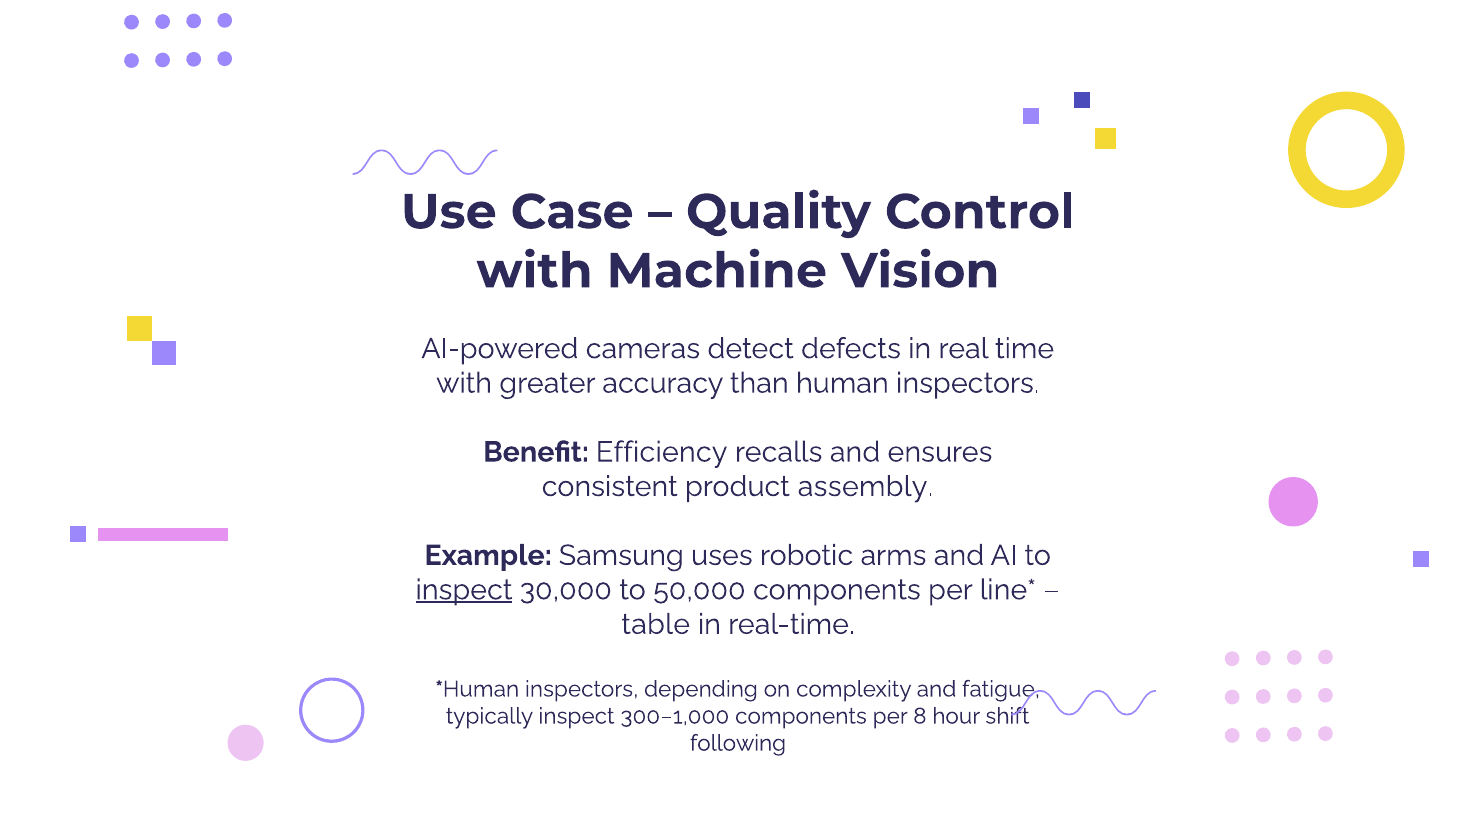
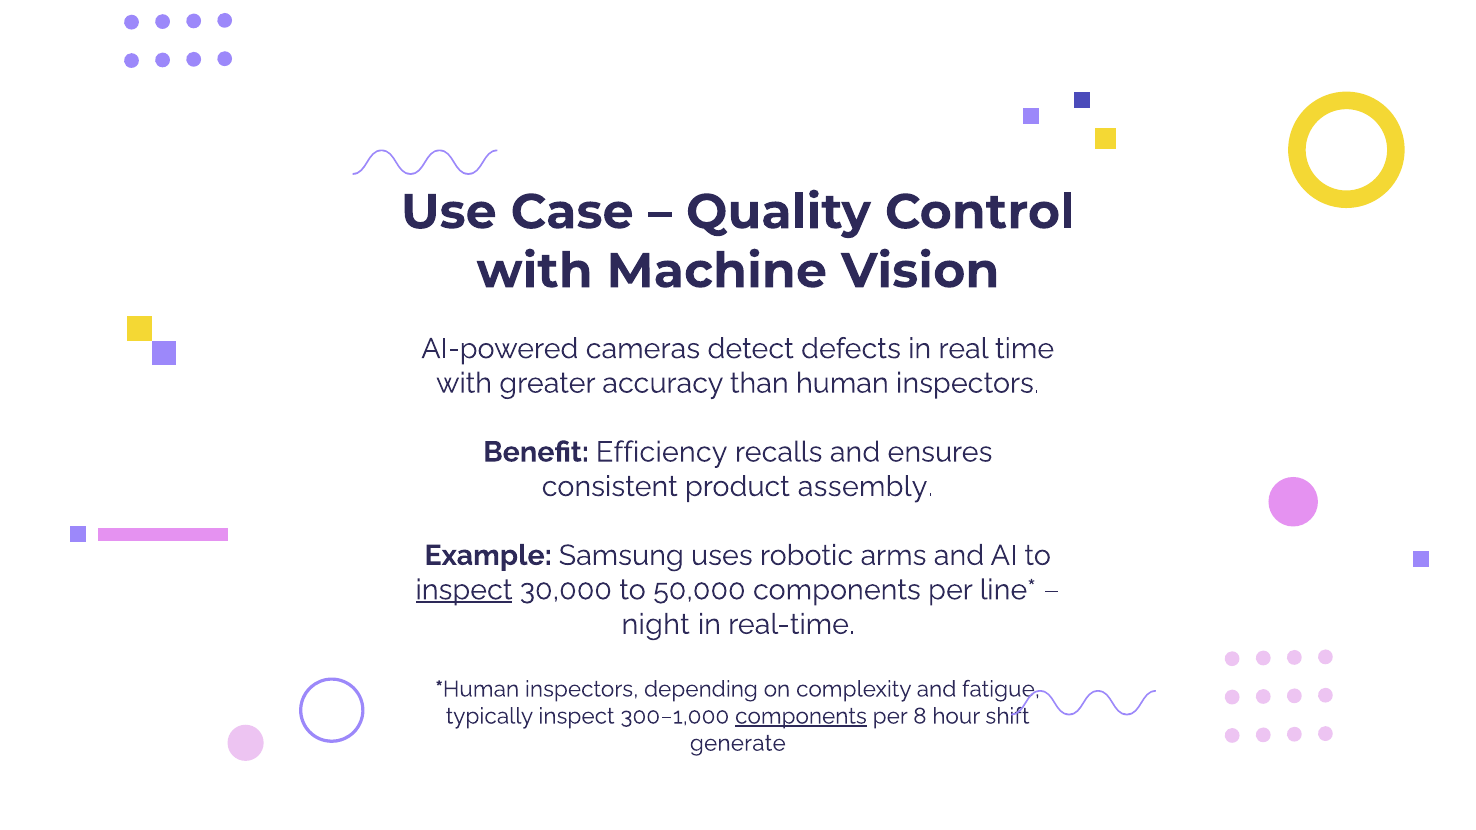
table: table -> night
components at (801, 716) underline: none -> present
following: following -> generate
